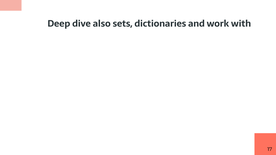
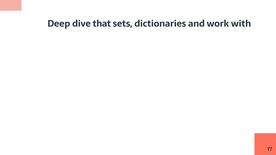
also: also -> that
